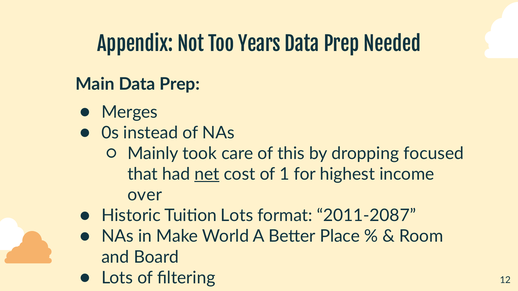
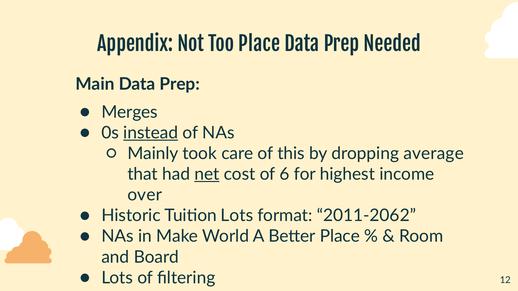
Too Years: Years -> Place
instead underline: none -> present
focused: focused -> average
1: 1 -> 6
2011-2087: 2011-2087 -> 2011-2062
